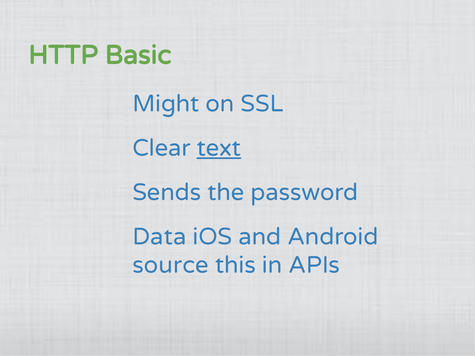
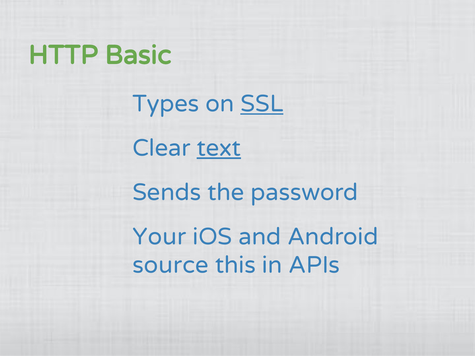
Might: Might -> Types
SSL underline: none -> present
Data: Data -> Your
